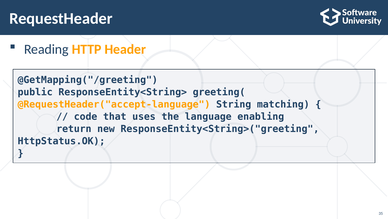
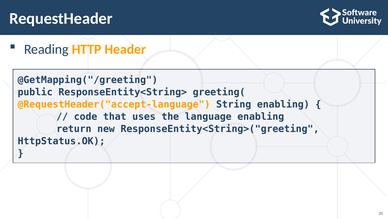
String matching: matching -> enabling
